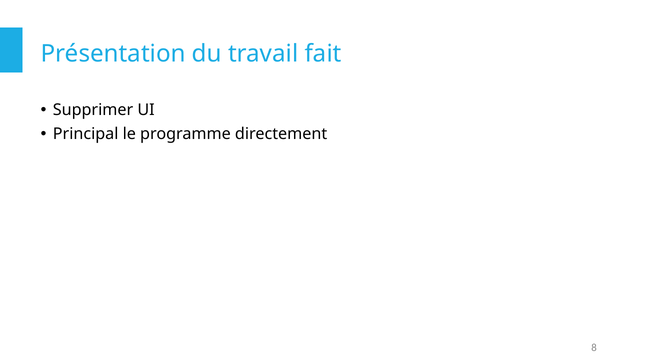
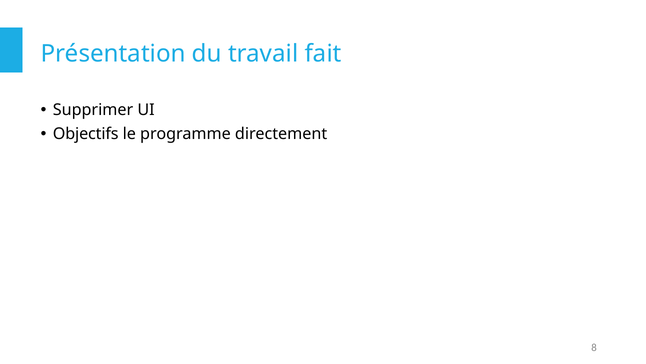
Principal: Principal -> Objectifs
